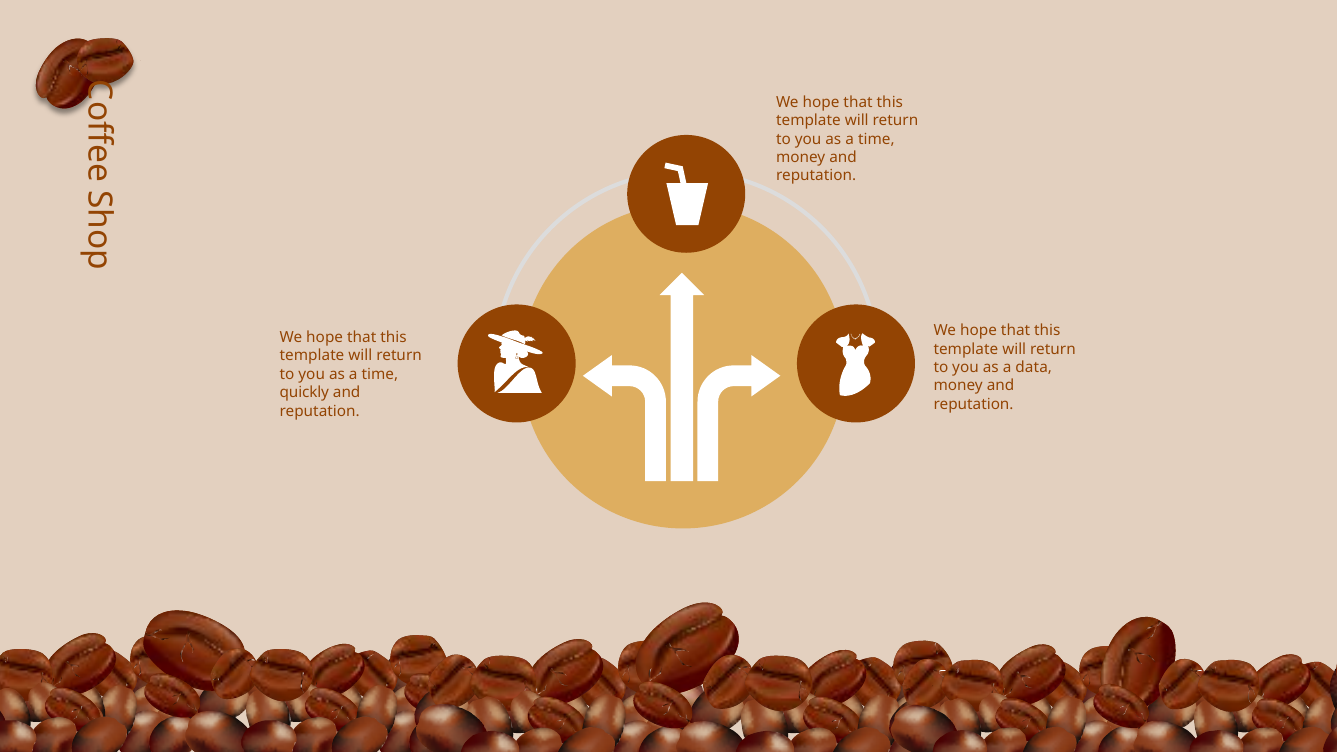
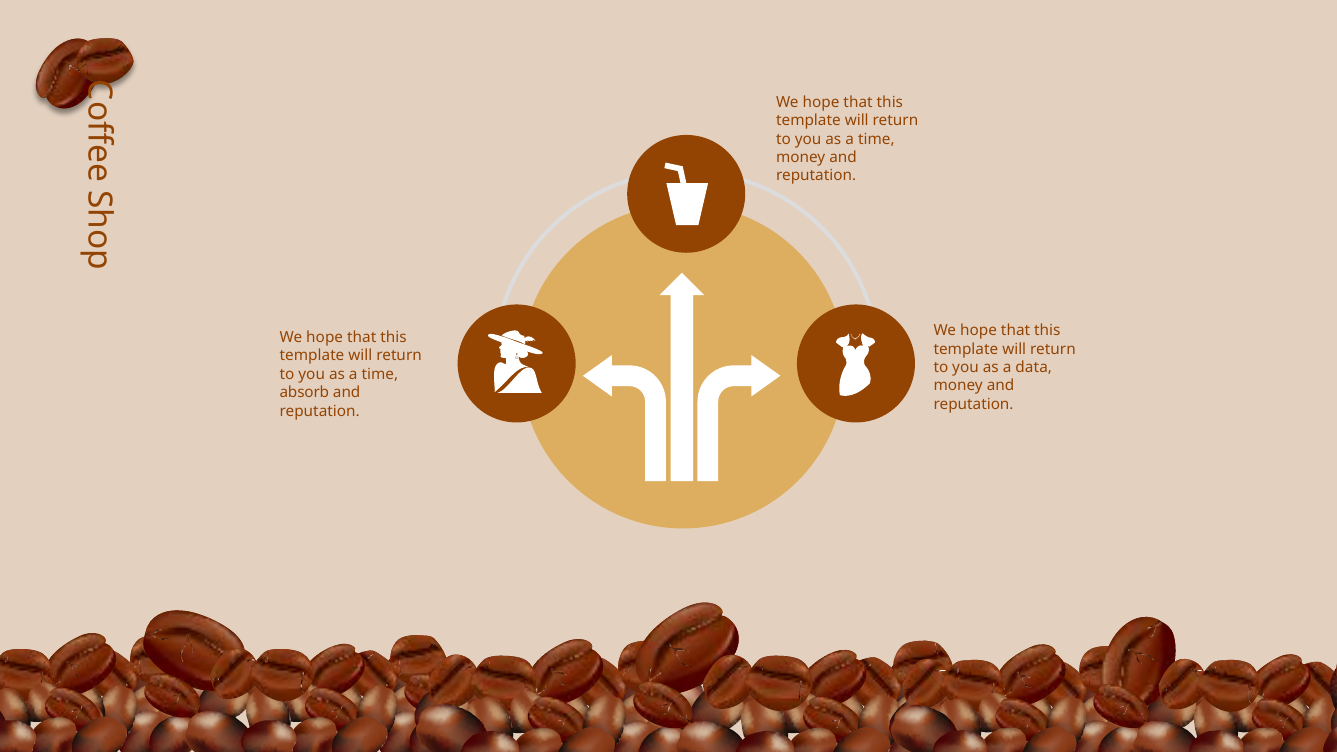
quickly: quickly -> absorb
